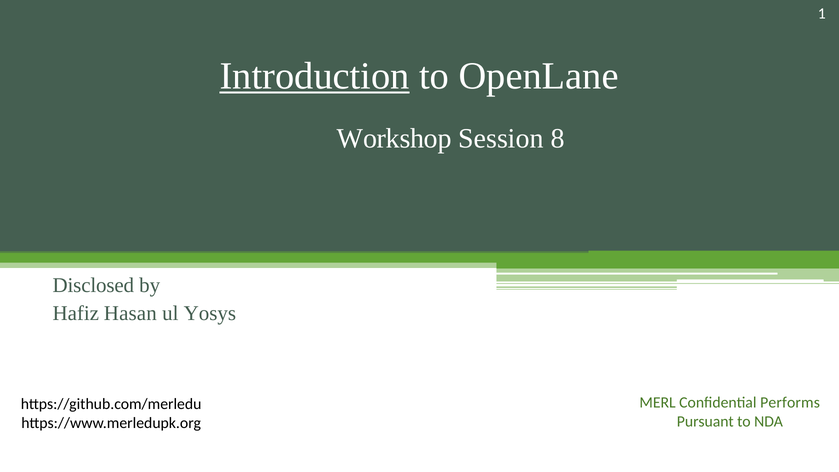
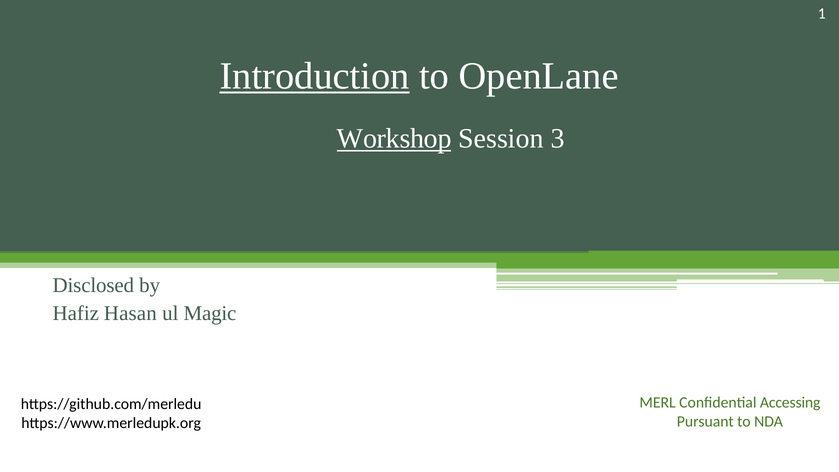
Workshop underline: none -> present
8: 8 -> 3
Yosys: Yosys -> Magic
Performs: Performs -> Accessing
